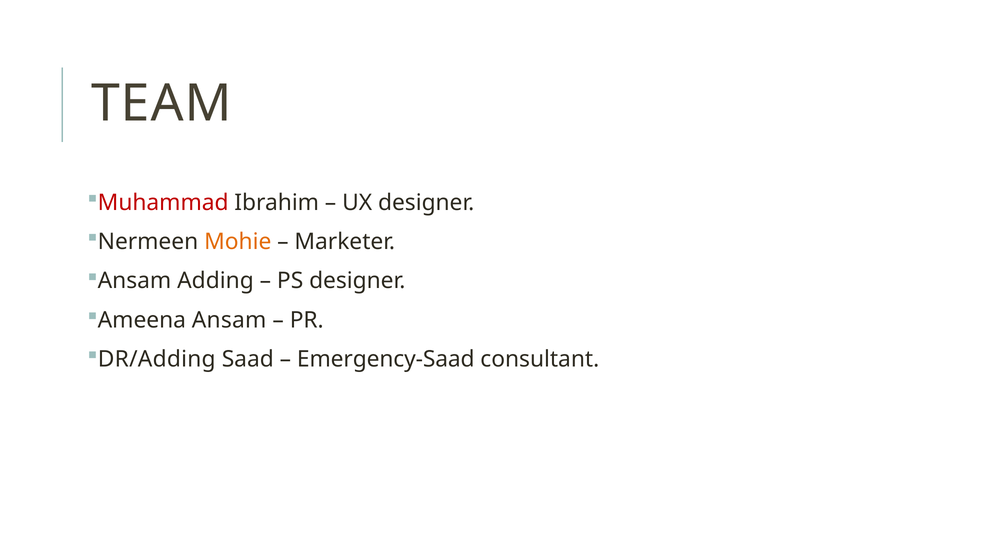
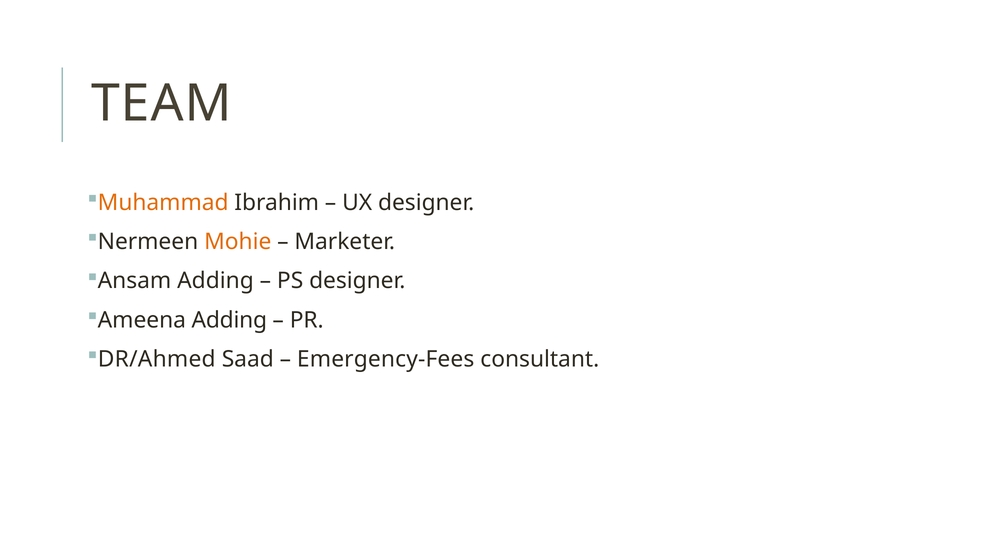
Muhammad colour: red -> orange
Ameena Ansam: Ansam -> Adding
DR/Adding: DR/Adding -> DR/Ahmed
Emergency-Saad: Emergency-Saad -> Emergency-Fees
